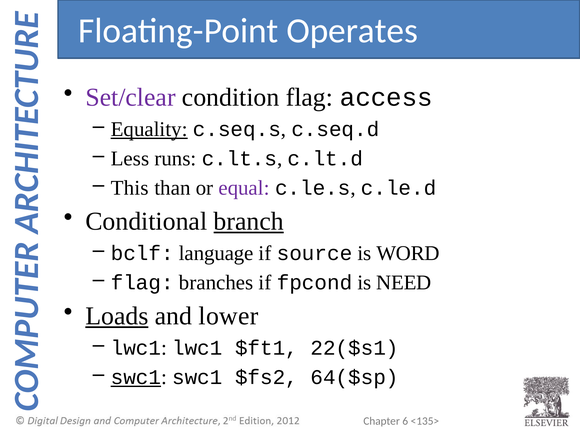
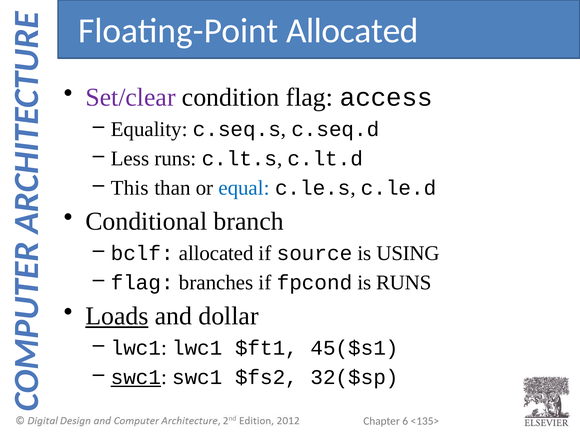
Floating-Point Operates: Operates -> Allocated
Equality underline: present -> none
equal colour: purple -> blue
branch underline: present -> none
bclf language: language -> allocated
WORD: WORD -> USING
is NEED: NEED -> RUNS
lower: lower -> dollar
22($s1: 22($s1 -> 45($s1
64($sp: 64($sp -> 32($sp
